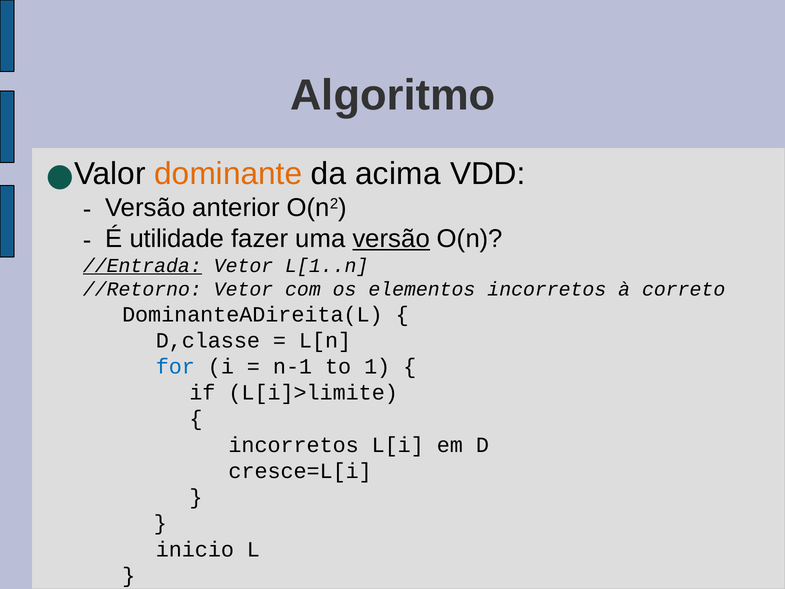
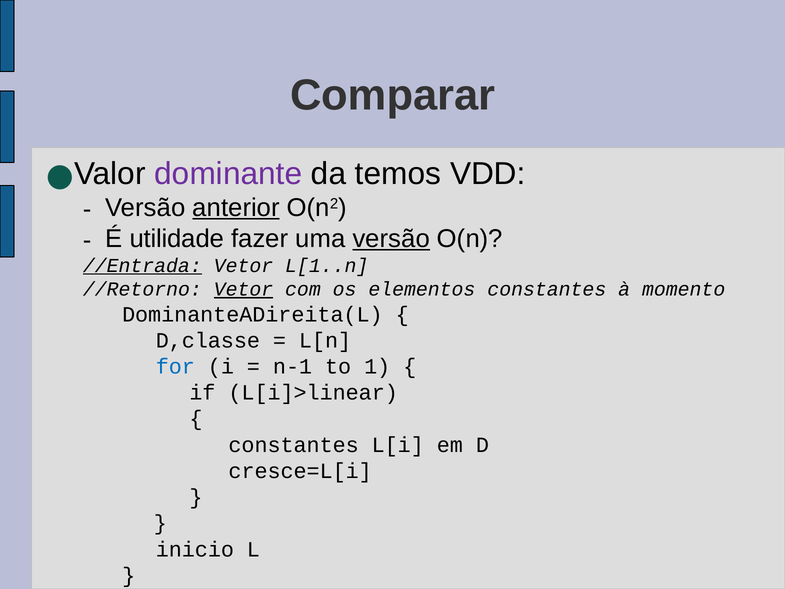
Algoritmo: Algoritmo -> Comparar
dominante colour: orange -> purple
acima: acima -> temos
anterior underline: none -> present
Vetor at (243, 289) underline: none -> present
elementos incorretos: incorretos -> constantes
correto: correto -> momento
L[i]>limite: L[i]>limite -> L[i]>linear
incorretos at (294, 445): incorretos -> constantes
